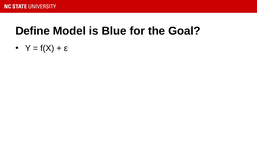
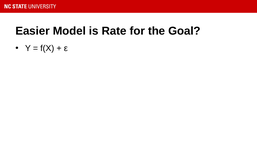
Define: Define -> Easier
Blue: Blue -> Rate
